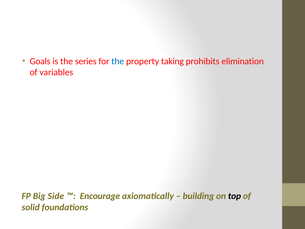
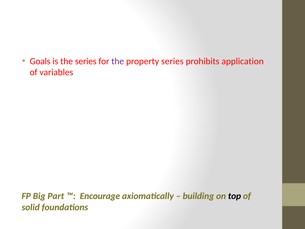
the at (118, 61) colour: blue -> purple
property taking: taking -> series
elimination: elimination -> application
Side: Side -> Part
